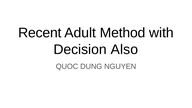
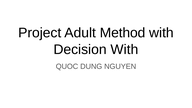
Recent: Recent -> Project
Decision Also: Also -> With
